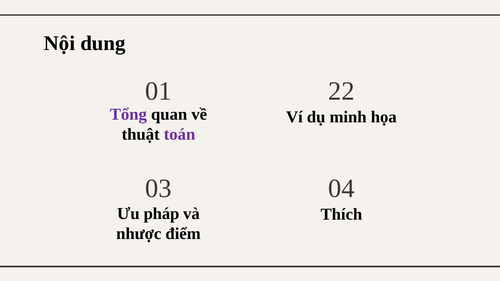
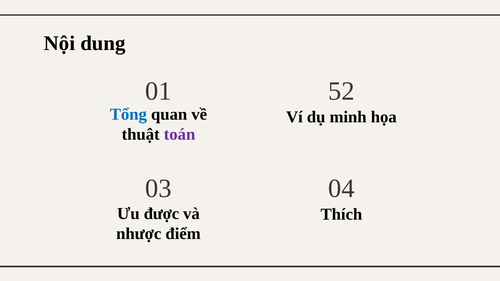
22: 22 -> 52
Tổng colour: purple -> blue
pháp: pháp -> được
